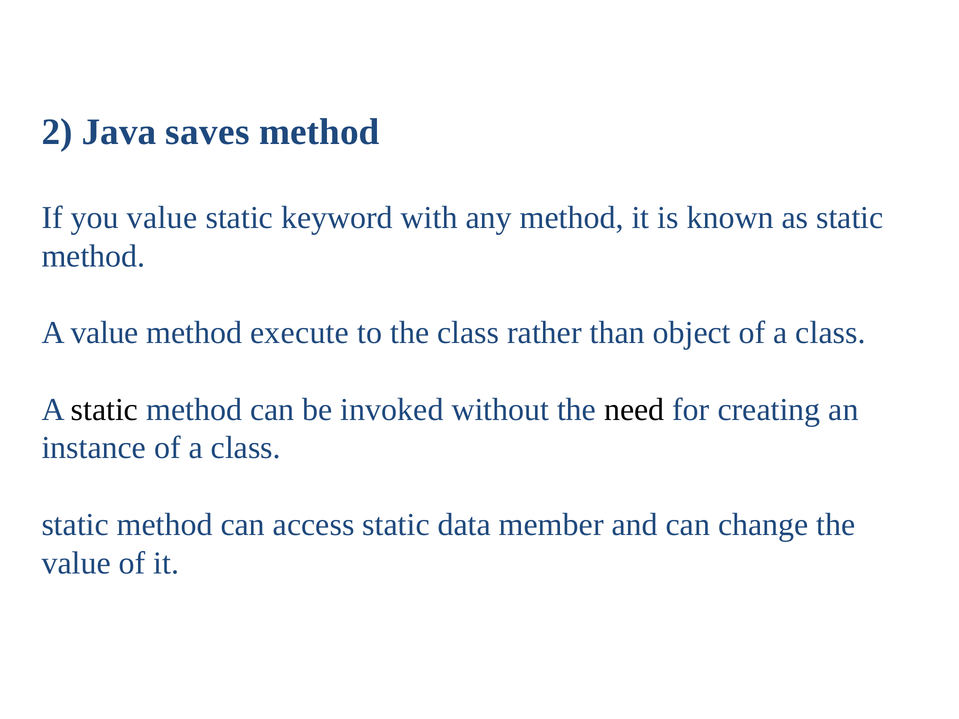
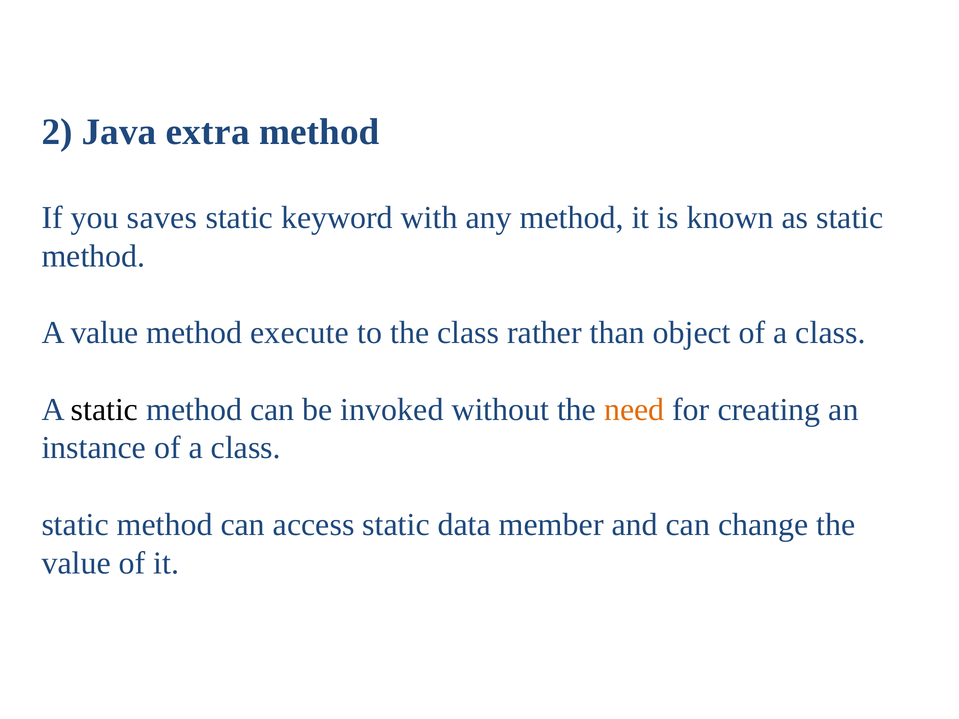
saves: saves -> extra
you value: value -> saves
need colour: black -> orange
